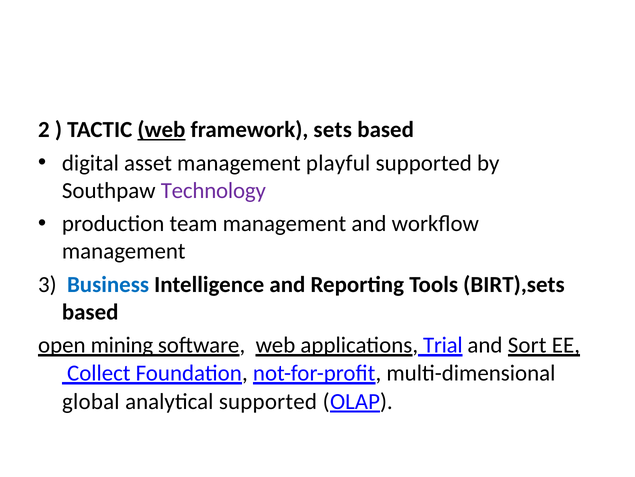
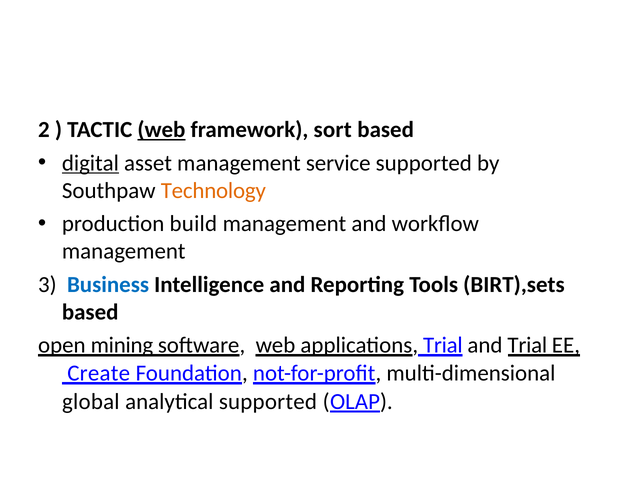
sets: sets -> sort
digital underline: none -> present
playful: playful -> service
Technology colour: purple -> orange
team: team -> build
and Sort: Sort -> Trial
Collect: Collect -> Create
